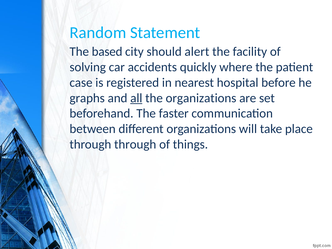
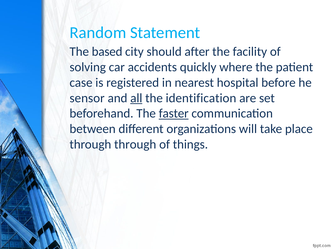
alert: alert -> after
graphs: graphs -> sensor
the organizations: organizations -> identification
faster underline: none -> present
